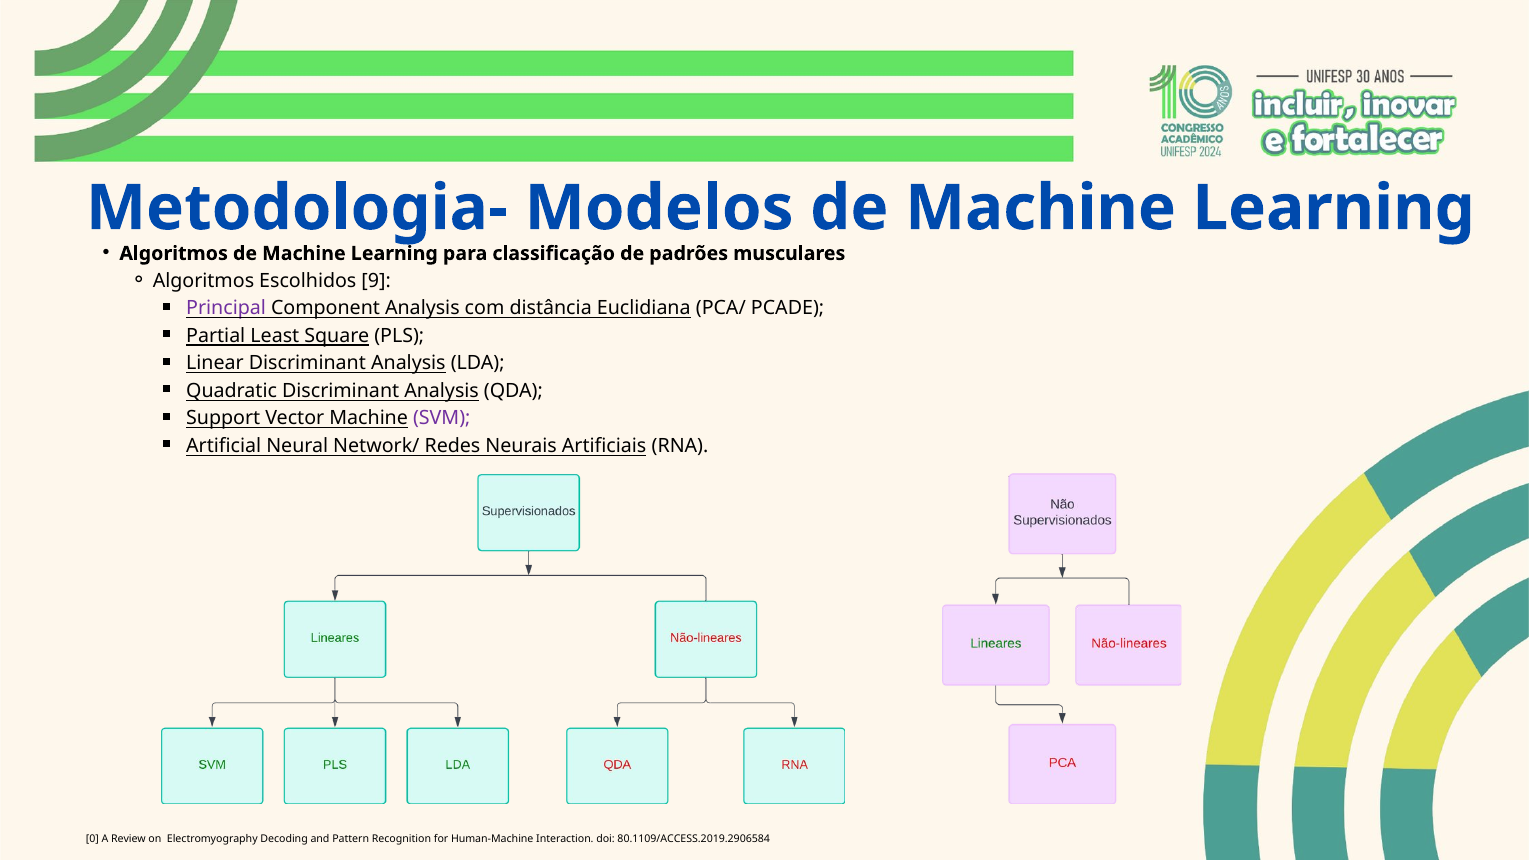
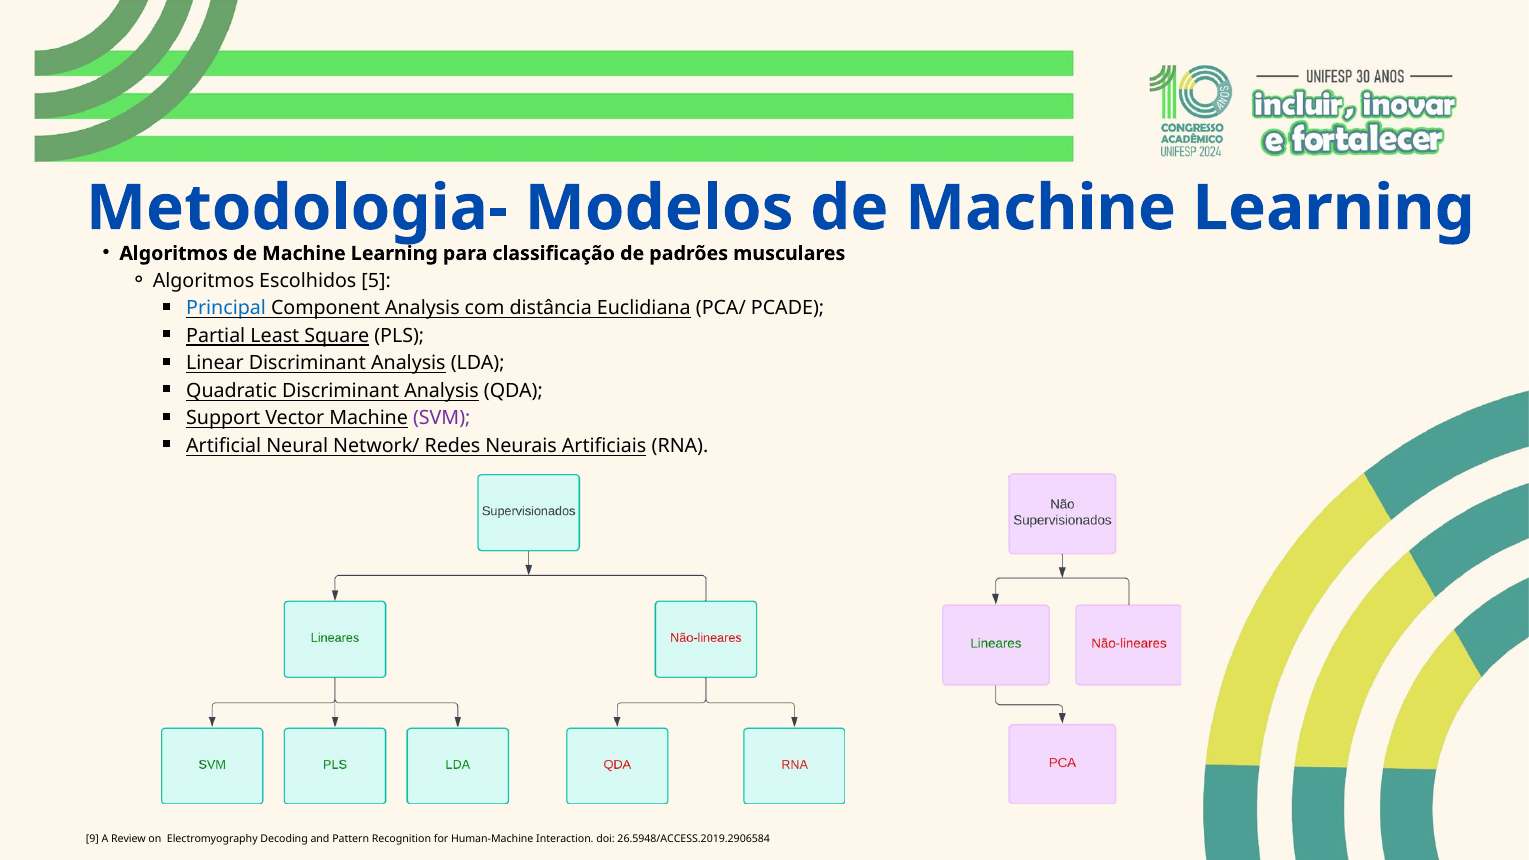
9: 9 -> 5
Principal colour: purple -> blue
0: 0 -> 9
80.1109/ACCESS.2019.2906584: 80.1109/ACCESS.2019.2906584 -> 26.5948/ACCESS.2019.2906584
